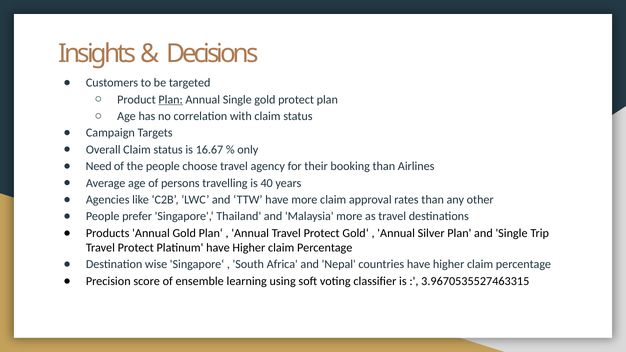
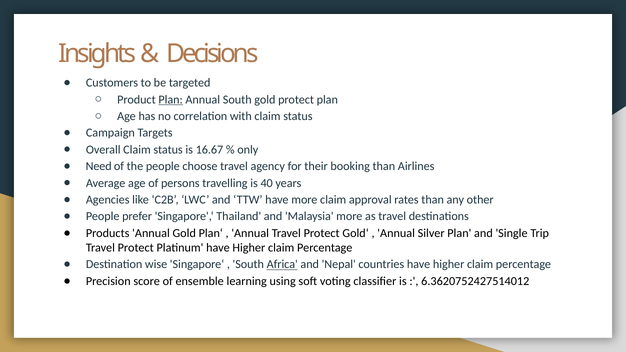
Annual Single: Single -> South
Africa underline: none -> present
3.9670535527463315: 3.9670535527463315 -> 6.3620752427514012
